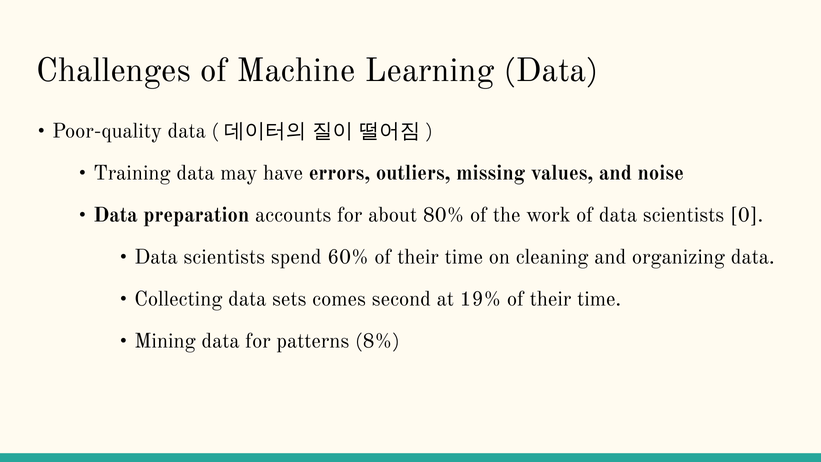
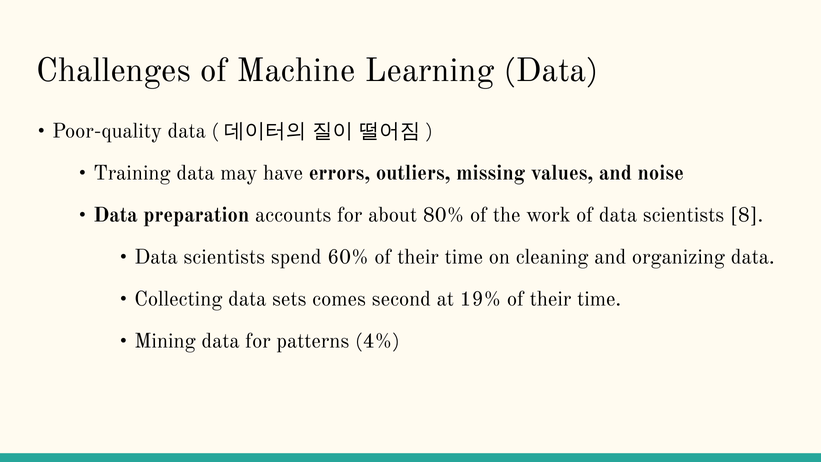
0: 0 -> 8
8%: 8% -> 4%
